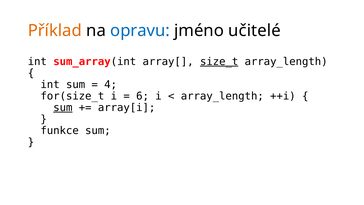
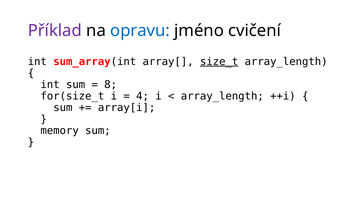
Příklad colour: orange -> purple
učitelé: učitelé -> cvičení
4: 4 -> 8
6: 6 -> 4
sum at (63, 107) underline: present -> none
funkce: funkce -> memory
